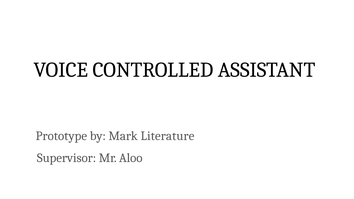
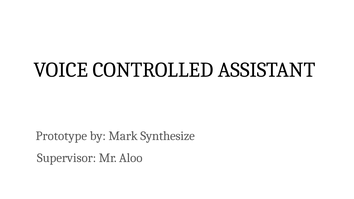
Literature: Literature -> Synthesize
